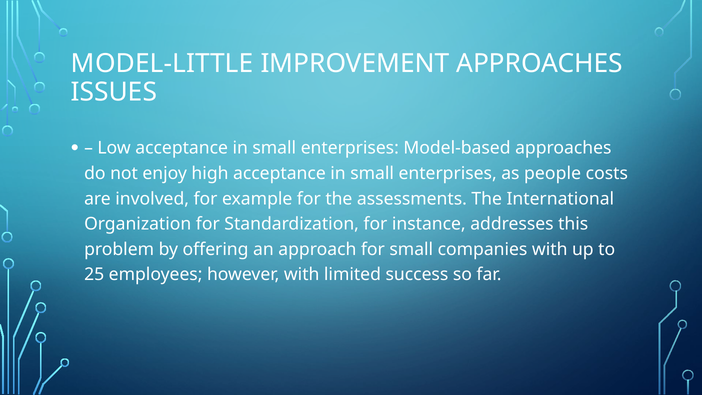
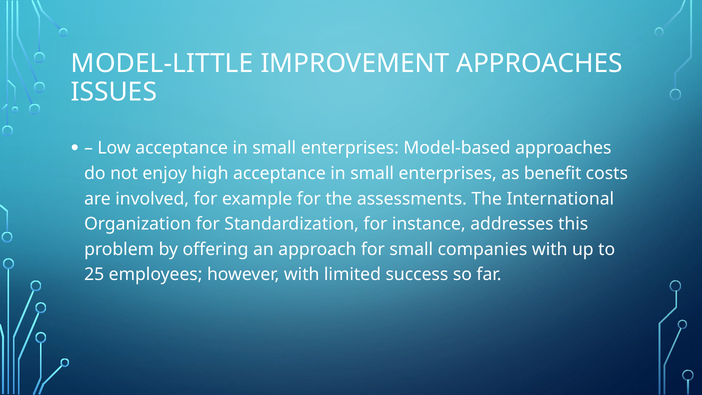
people: people -> beneﬁt
